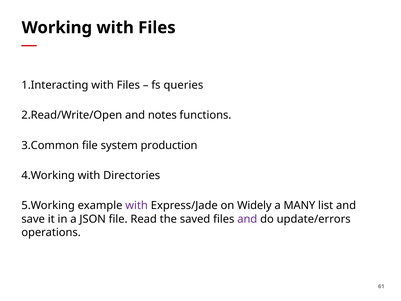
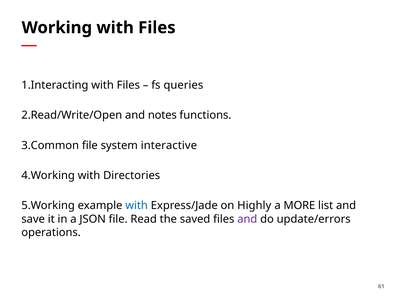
production: production -> interactive
with at (137, 205) colour: purple -> blue
Widely: Widely -> Highly
MANY: MANY -> MORE
